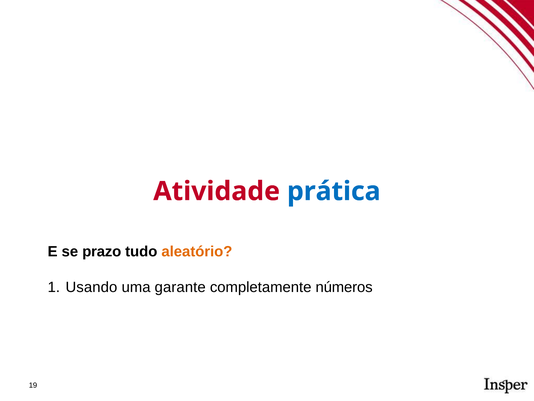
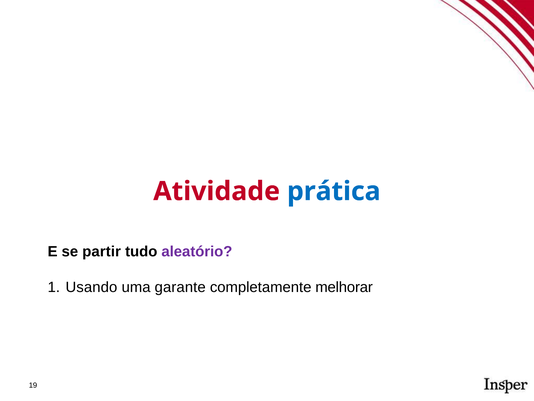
prazo: prazo -> partir
aleatório colour: orange -> purple
números: números -> melhorar
